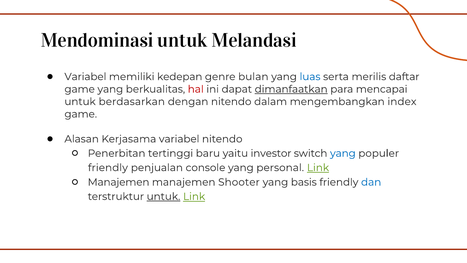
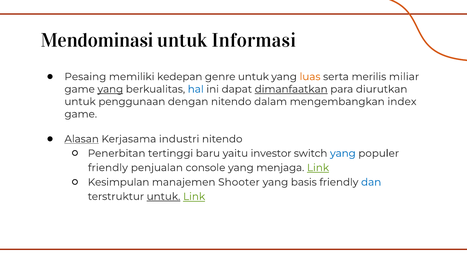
Melandasi: Melandasi -> Informasi
Variabel at (85, 77): Variabel -> Pesaing
genre bulan: bulan -> untuk
luas colour: blue -> orange
daftar: daftar -> miliar
yang at (110, 89) underline: none -> present
hal colour: red -> blue
mencapai: mencapai -> diurutkan
berdasarkan: berdasarkan -> penggunaan
Alasan underline: none -> present
Kerjasama variabel: variabel -> industri
personal: personal -> menjaga
Manajemen at (119, 182): Manajemen -> Kesimpulan
